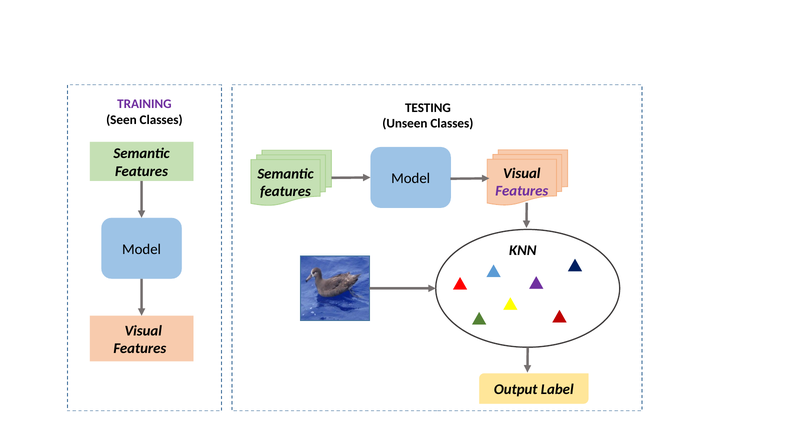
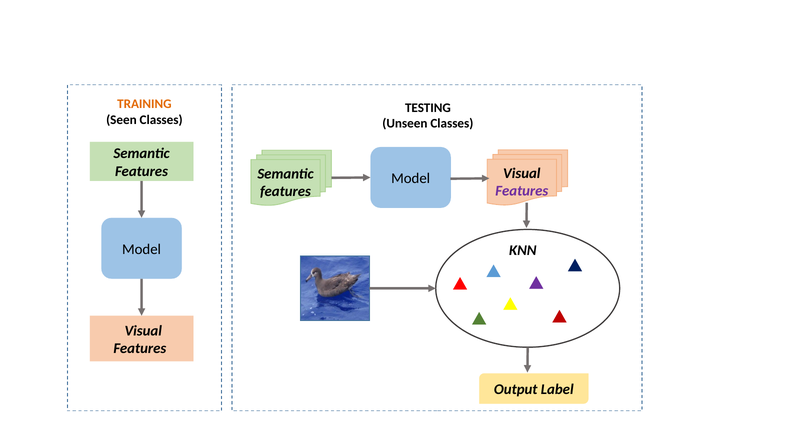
TRAINING colour: purple -> orange
